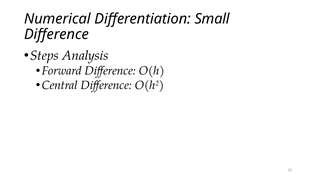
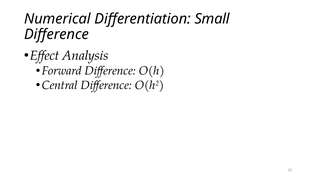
Steps: Steps -> Effect
